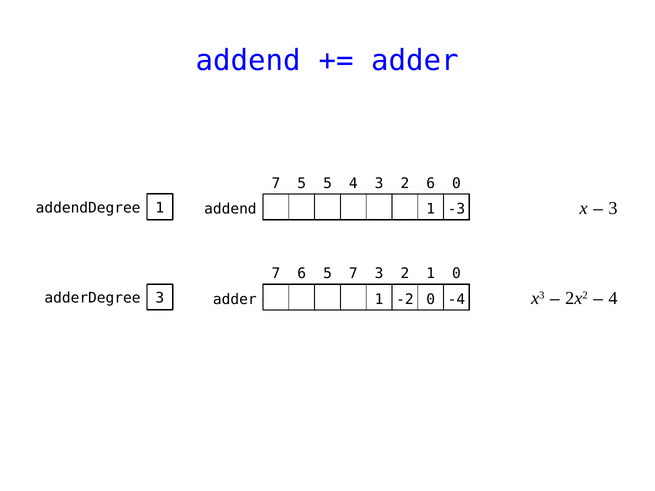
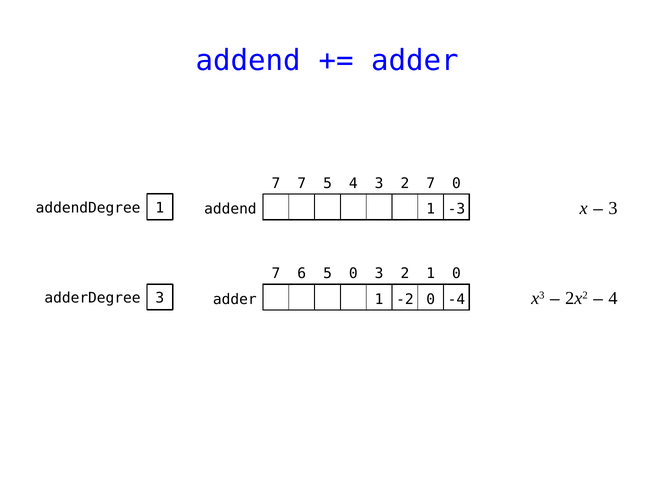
7 5: 5 -> 7
2 6: 6 -> 7
5 7: 7 -> 0
